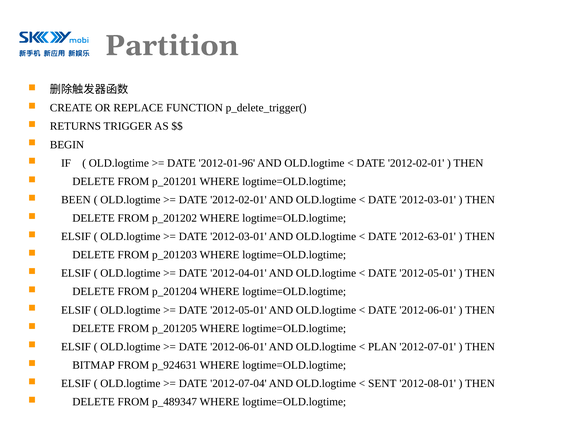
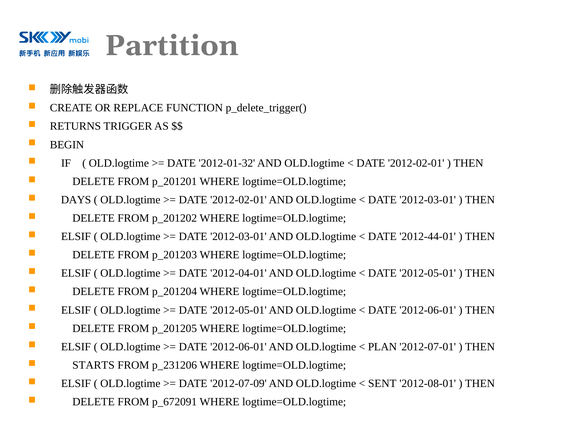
2012-01-96: 2012-01-96 -> 2012-01-32
BEEN: BEEN -> DAYS
2012-63-01: 2012-63-01 -> 2012-44-01
BITMAP: BITMAP -> STARTS
p_924631: p_924631 -> p_231206
2012-07-04: 2012-07-04 -> 2012-07-09
p_489347: p_489347 -> p_672091
